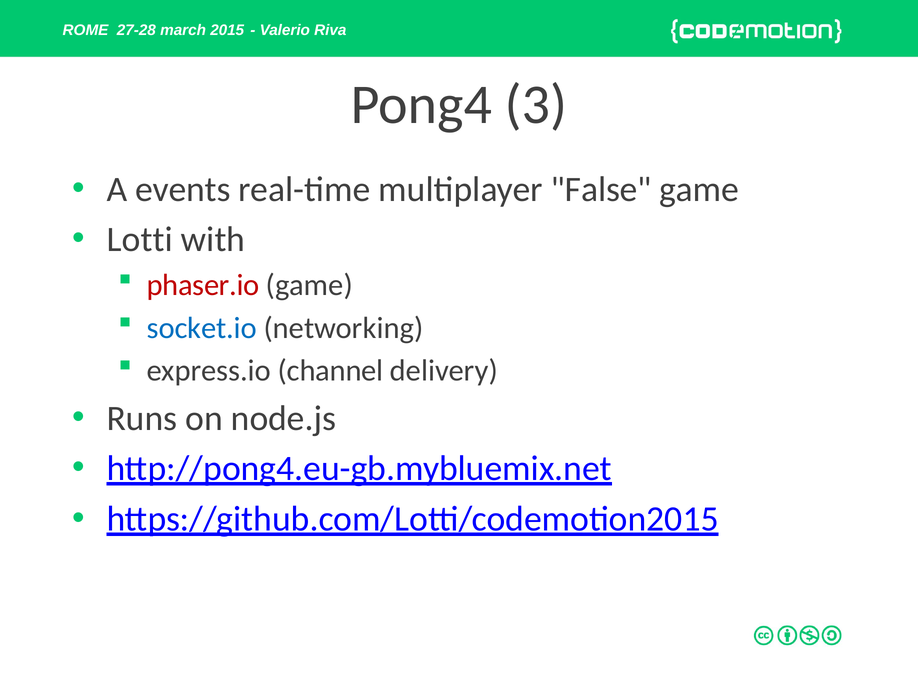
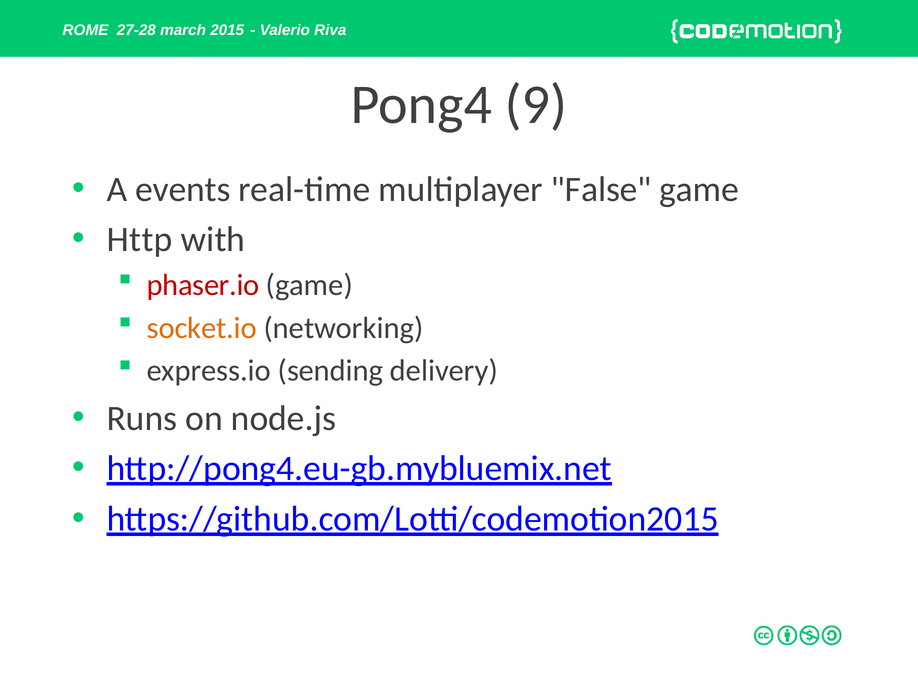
3: 3 -> 9
Lotti: Lotti -> Http
socket.io colour: blue -> orange
channel: channel -> sending
